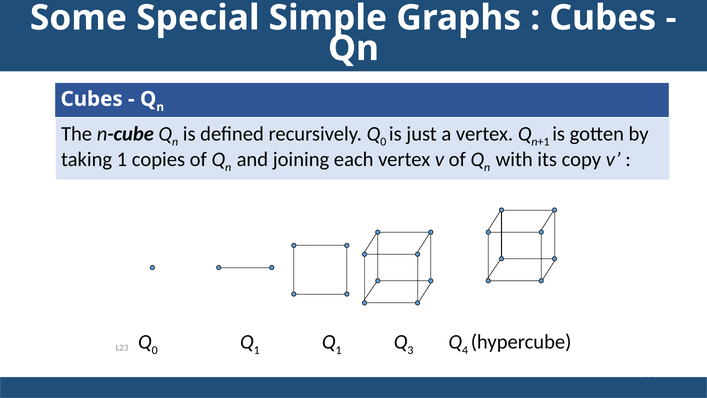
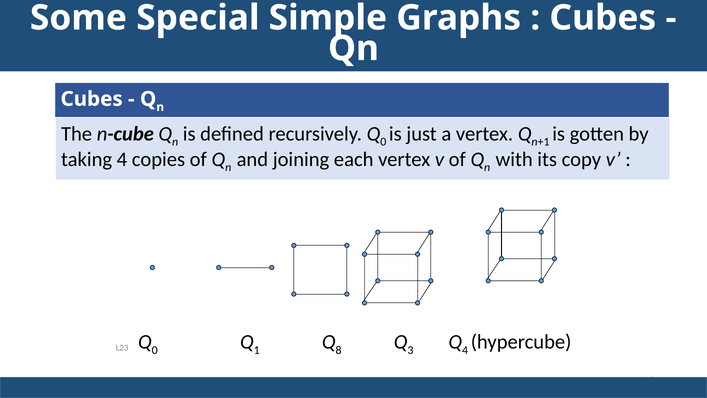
taking 1: 1 -> 4
1 at (339, 350): 1 -> 8
